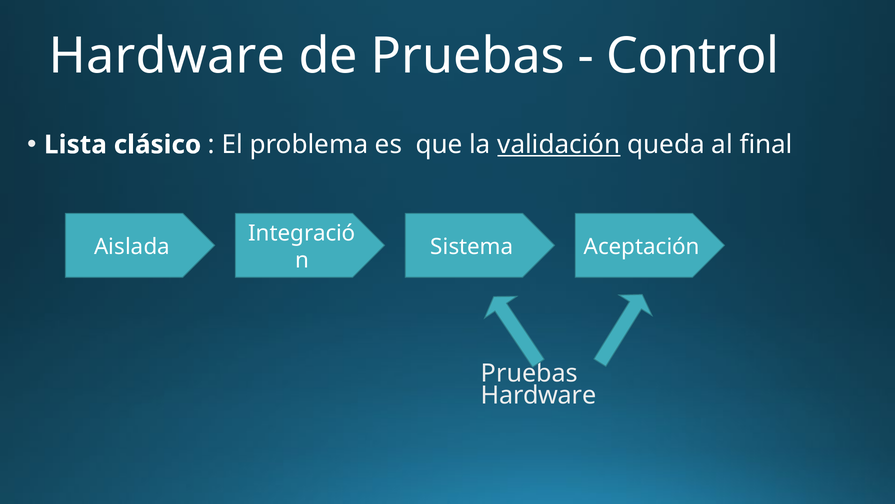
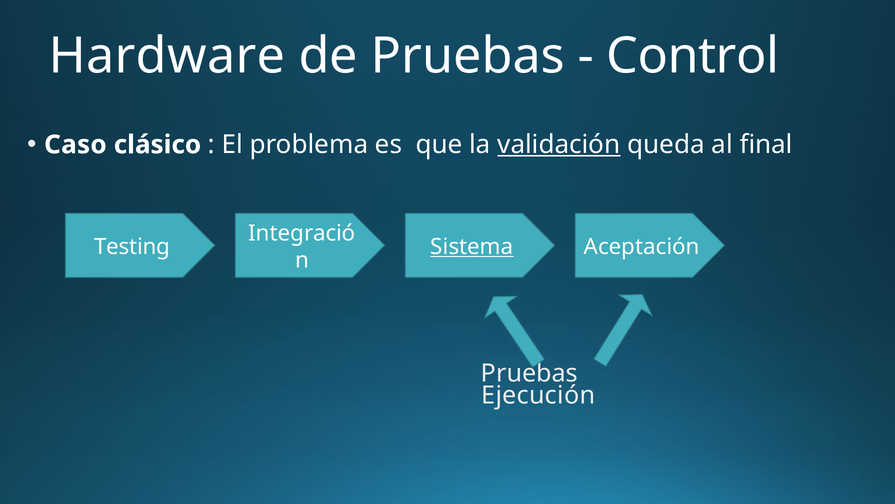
Lista: Lista -> Caso
Aislada: Aislada -> Testing
Sistema underline: none -> present
Hardware at (539, 395): Hardware -> Ejecución
